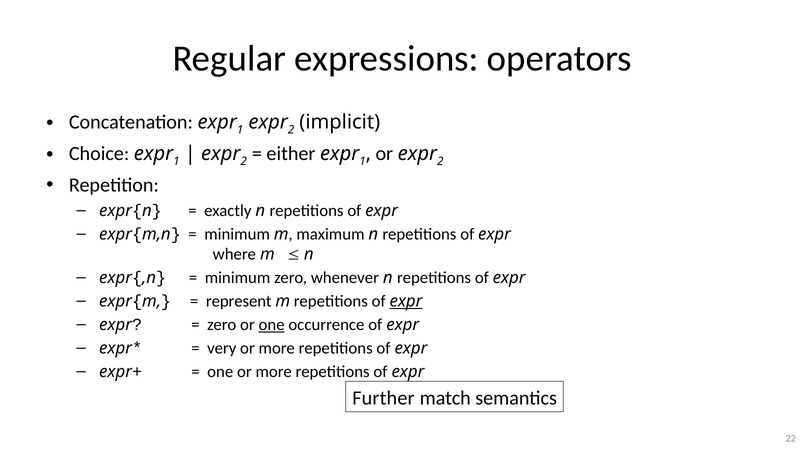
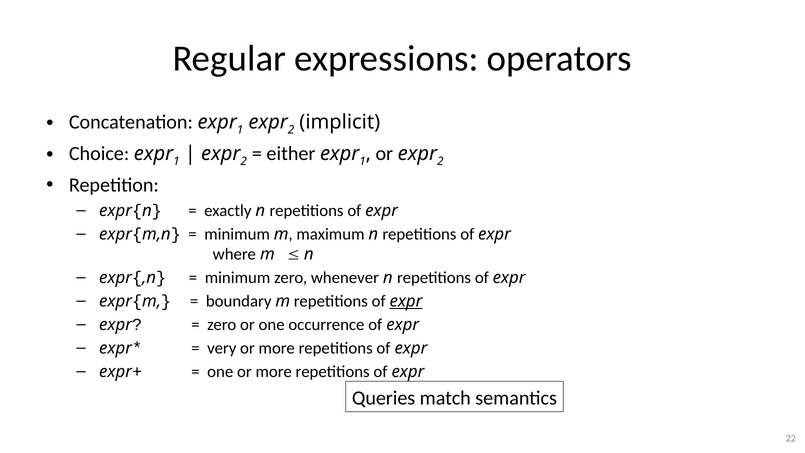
represent: represent -> boundary
one at (272, 325) underline: present -> none
Further: Further -> Queries
